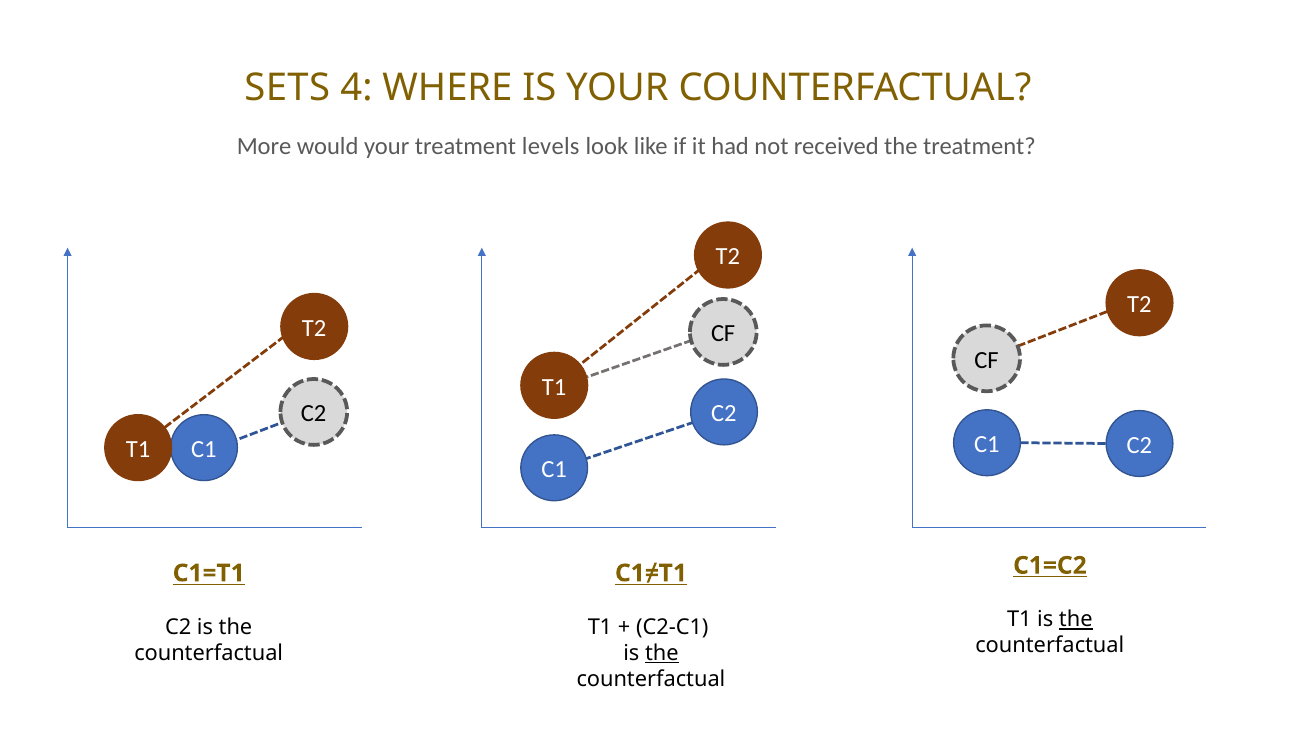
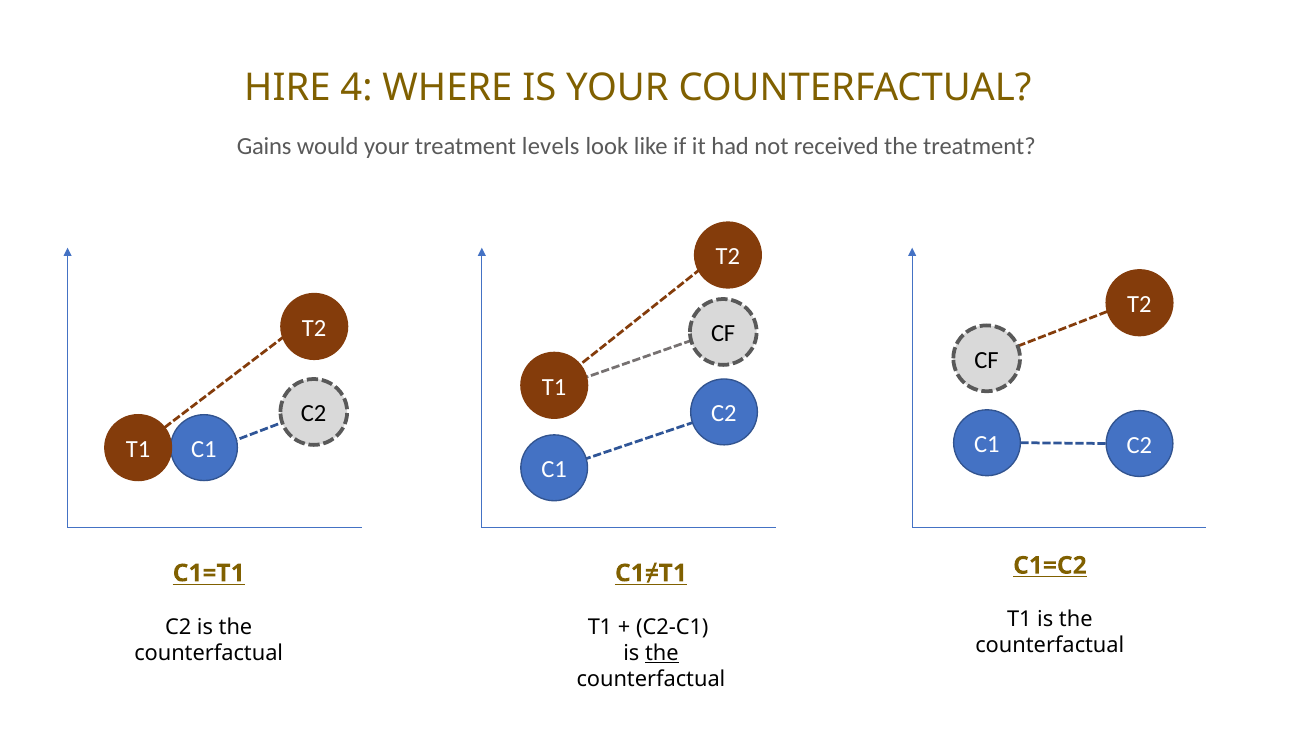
SETS: SETS -> HIRE
More: More -> Gains
the at (1076, 619) underline: present -> none
